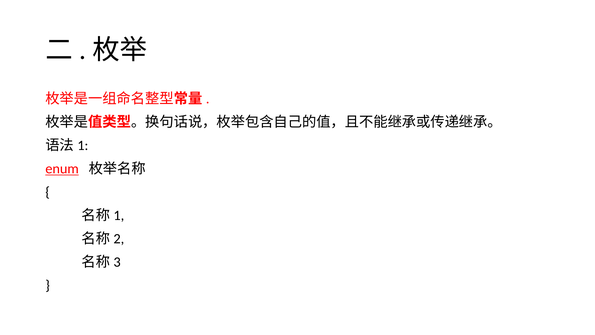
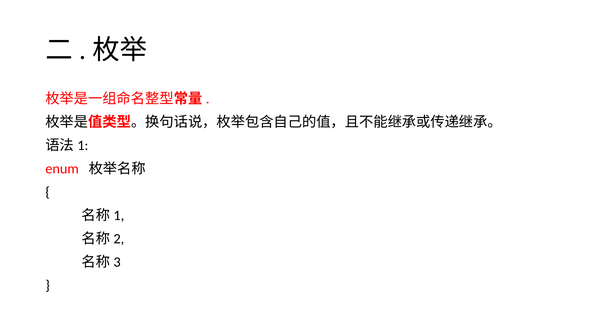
enum underline: present -> none
